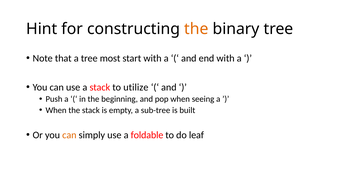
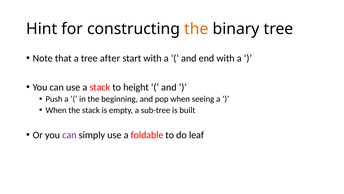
most: most -> after
utilize: utilize -> height
can at (69, 135) colour: orange -> purple
